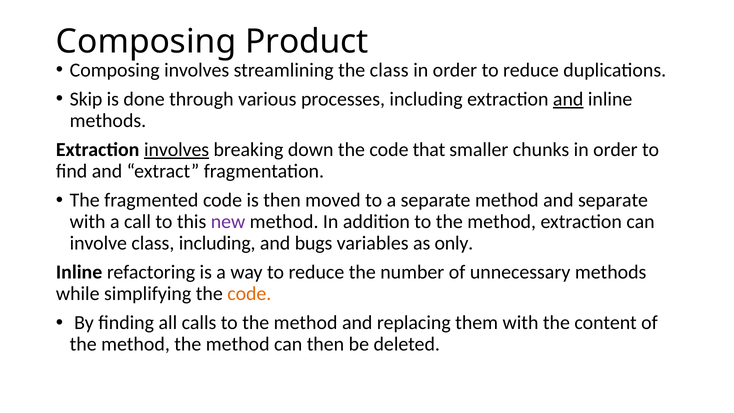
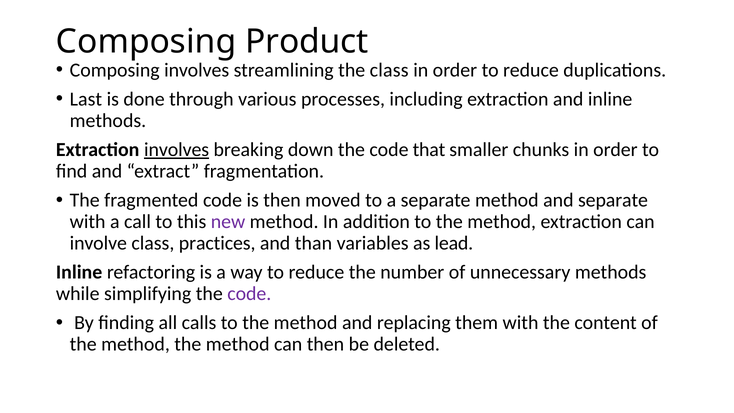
Skip: Skip -> Last
and at (568, 99) underline: present -> none
class including: including -> practices
bugs: bugs -> than
only: only -> lead
code at (249, 294) colour: orange -> purple
